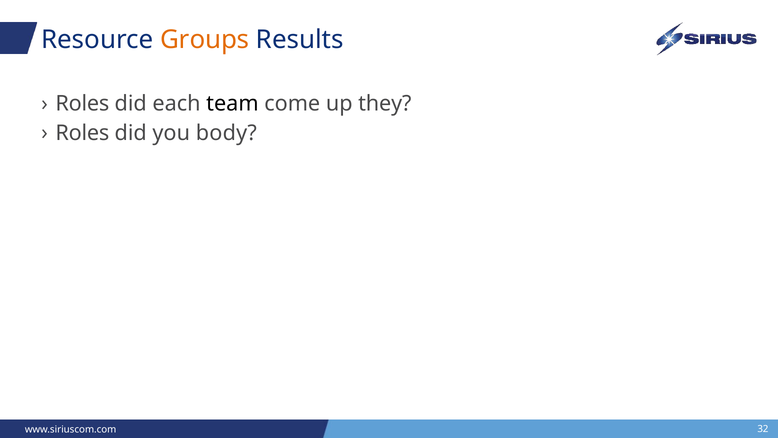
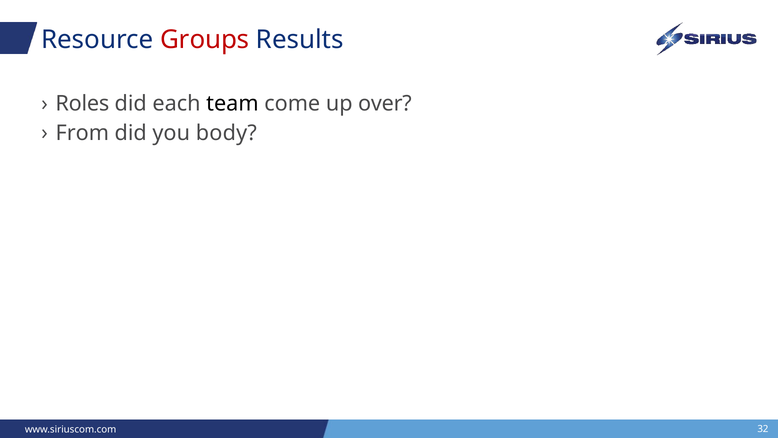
Groups colour: orange -> red
they: they -> over
Roles at (82, 133): Roles -> From
